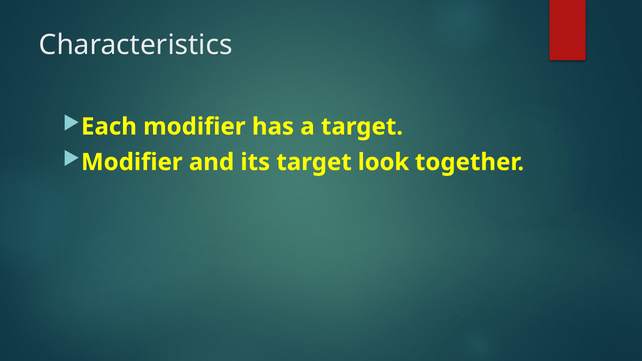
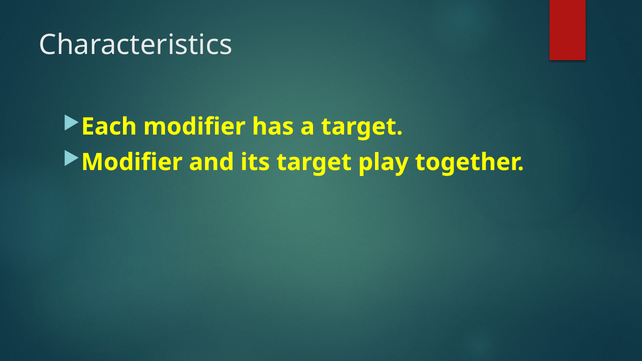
look: look -> play
